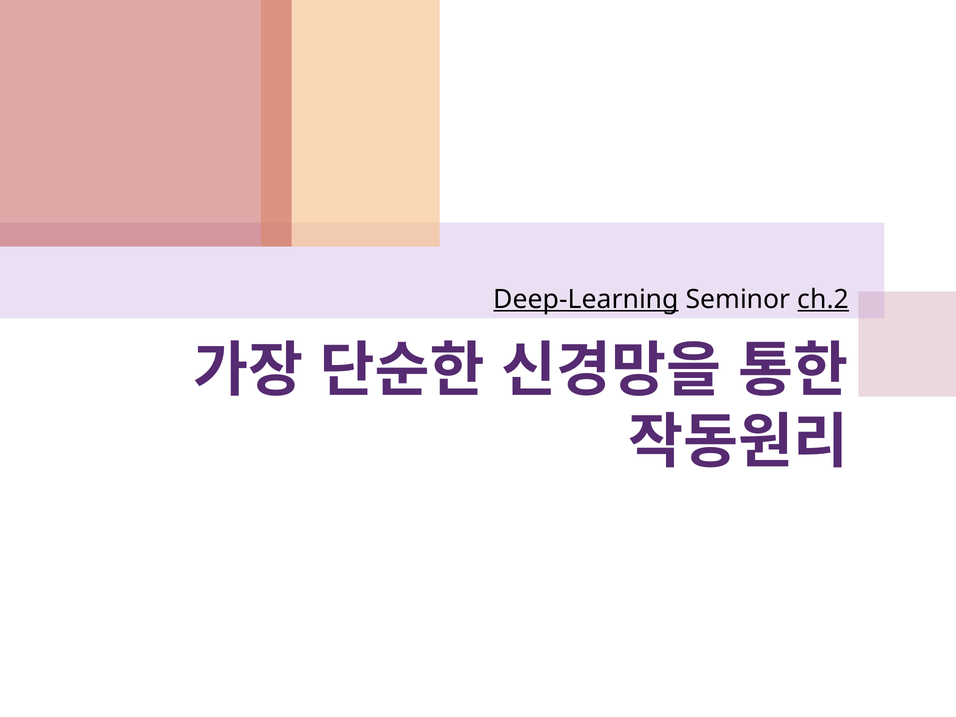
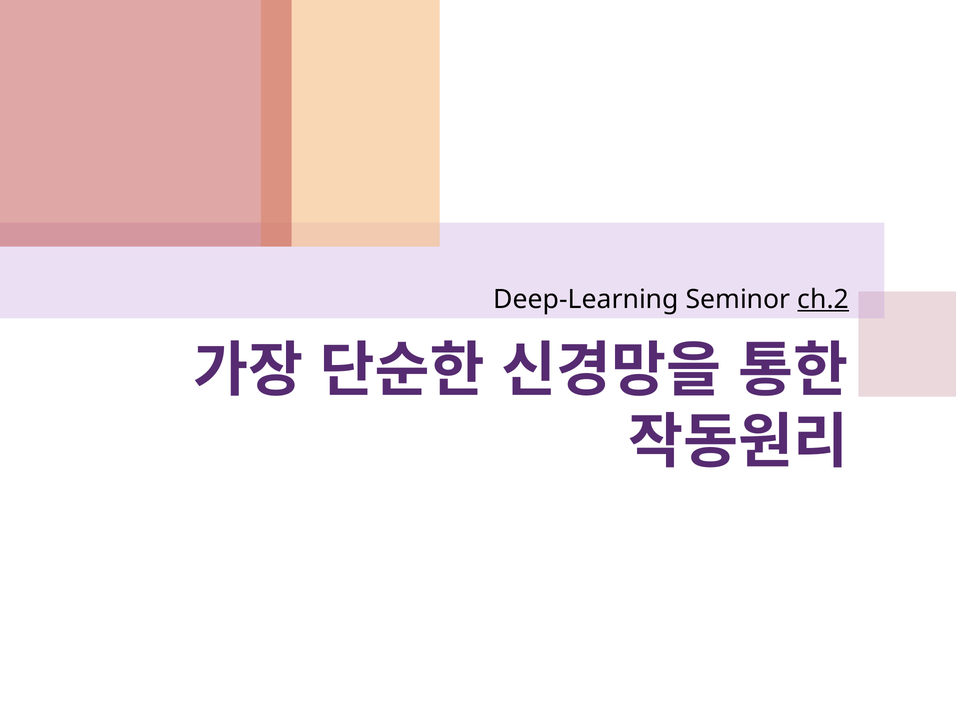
Deep-Learning underline: present -> none
